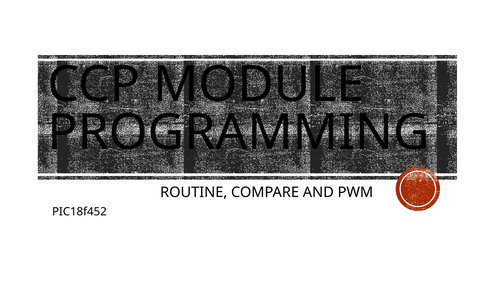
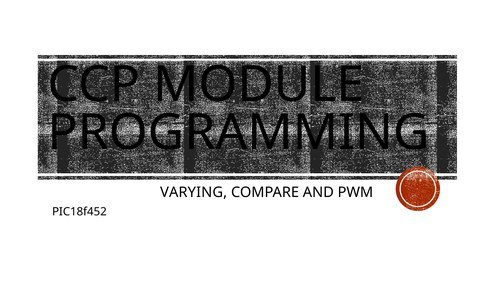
ROUTINE: ROUTINE -> VARYING
